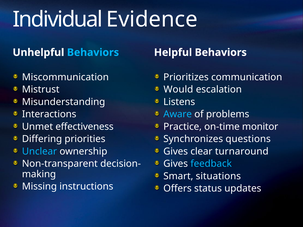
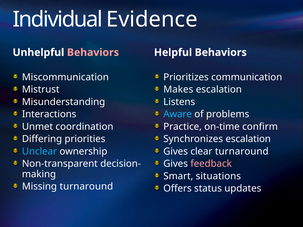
Behaviors at (93, 52) colour: light blue -> pink
Would: Would -> Makes
effectiveness: effectiveness -> coordination
monitor: monitor -> confirm
Synchronizes questions: questions -> escalation
feedback colour: light blue -> pink
Missing instructions: instructions -> turnaround
